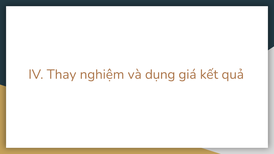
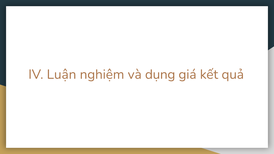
Thay: Thay -> Luận
